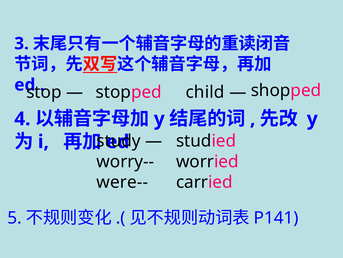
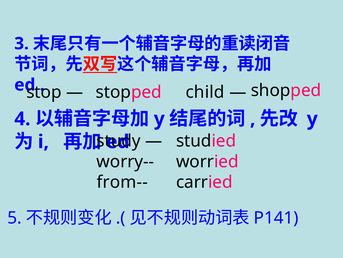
were--: were-- -> from--
